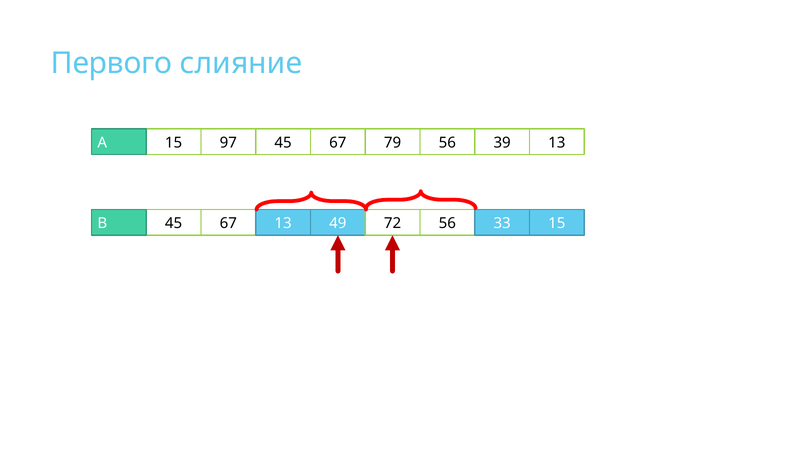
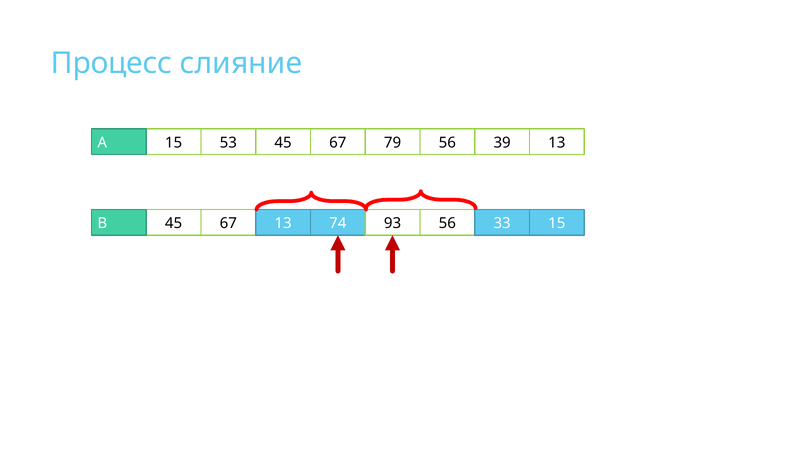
Первого: Первого -> Процесс
97: 97 -> 53
49: 49 -> 74
72: 72 -> 93
